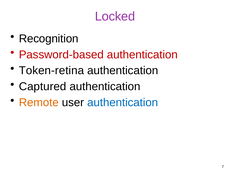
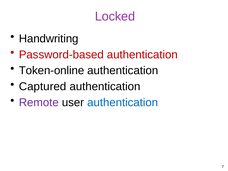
Recognition: Recognition -> Handwriting
Token-retina: Token-retina -> Token-online
Remote colour: orange -> purple
